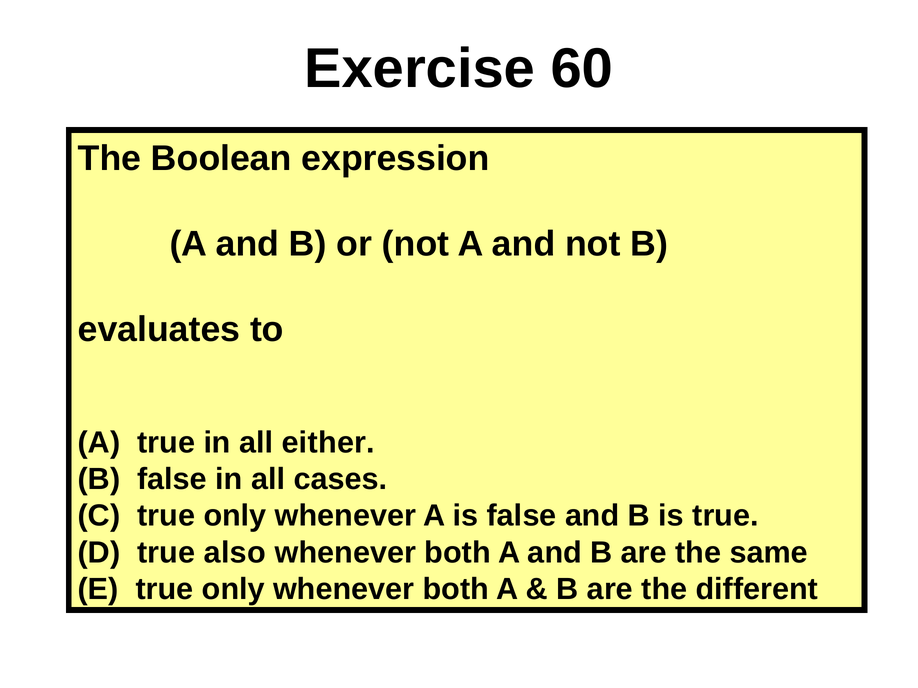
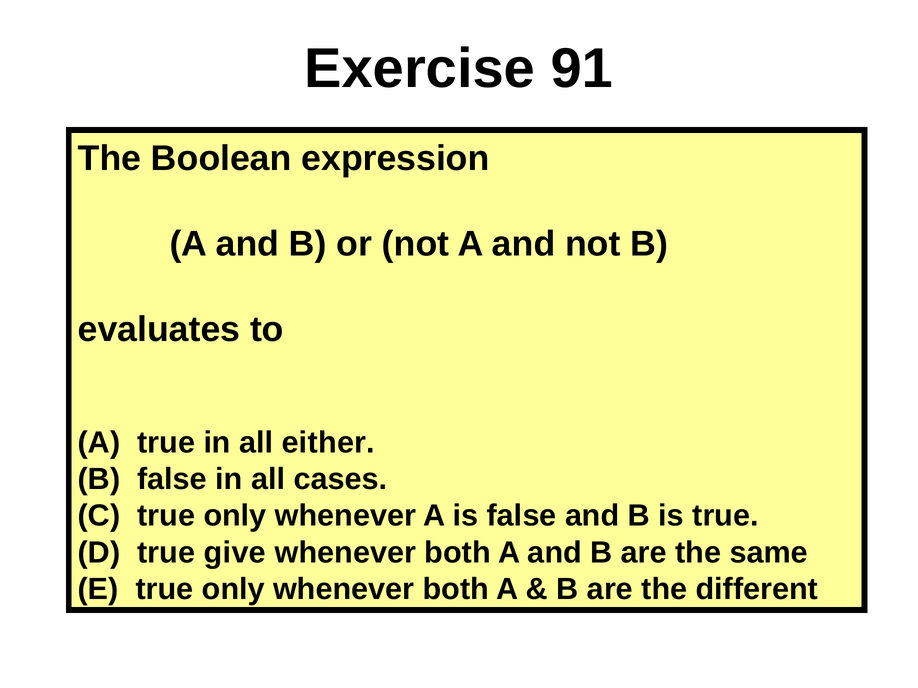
60: 60 -> 91
also: also -> give
